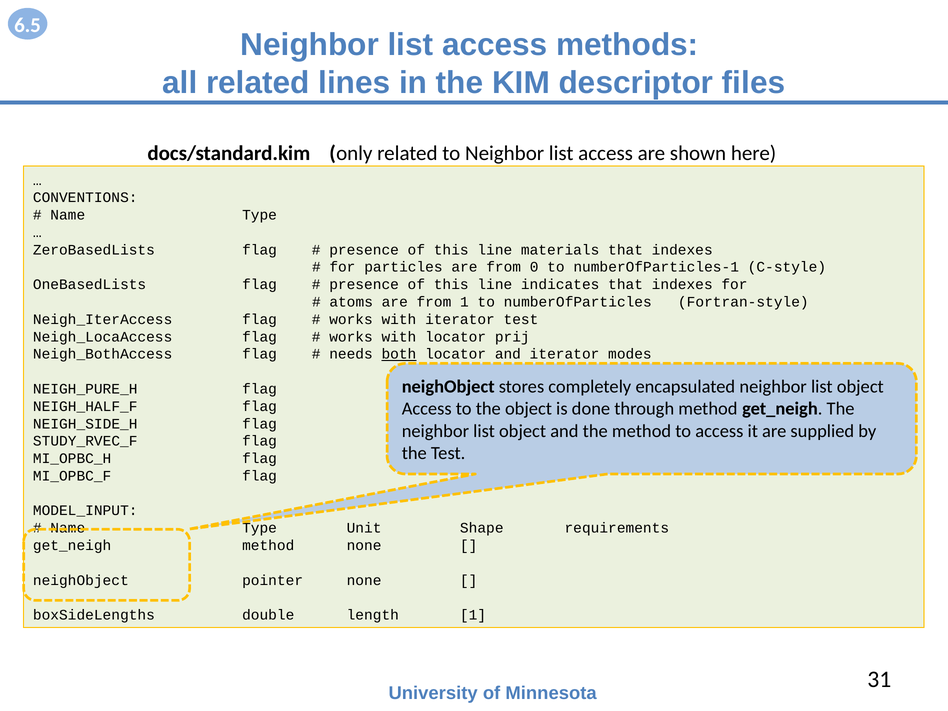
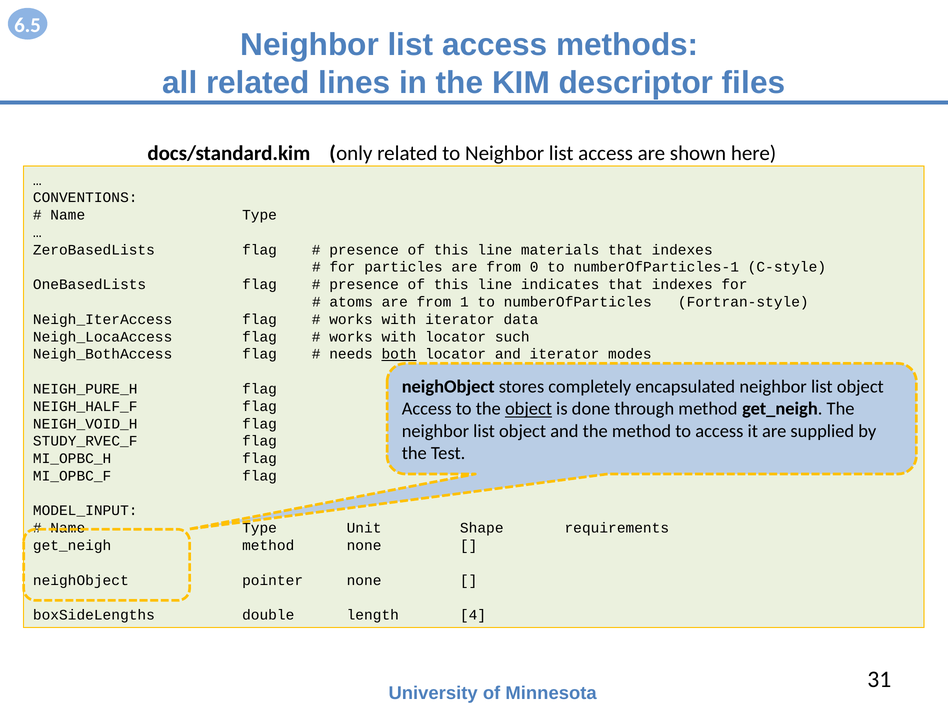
iterator test: test -> data
prij: prij -> such
object at (529, 409) underline: none -> present
NEIGH_SIDE_H: NEIGH_SIDE_H -> NEIGH_VOID_H
length 1: 1 -> 4
